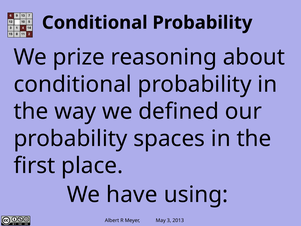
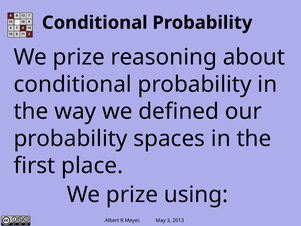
have at (132, 194): have -> prize
